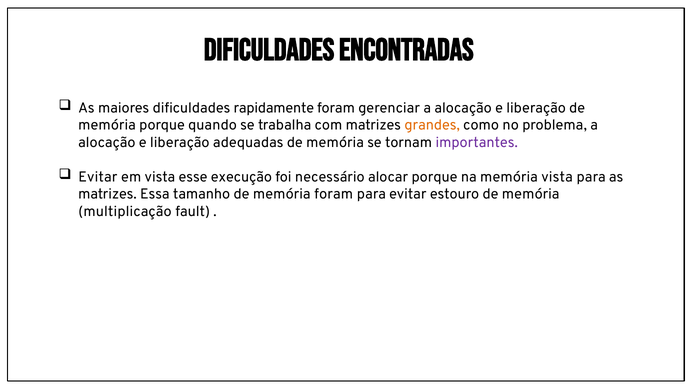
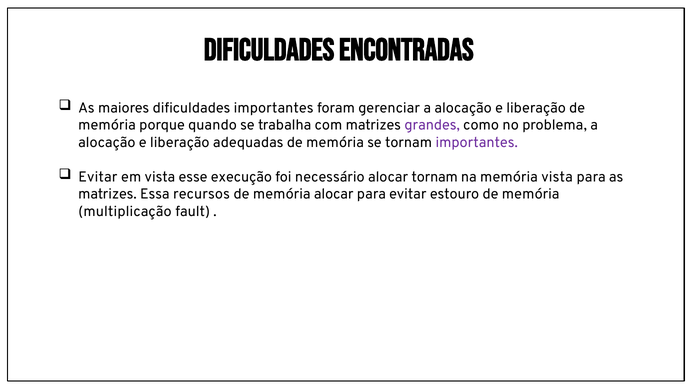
dificuldades rapidamente: rapidamente -> importantes
grandes colour: orange -> purple
alocar porque: porque -> tornam
tamanho: tamanho -> recursos
memória foram: foram -> alocar
